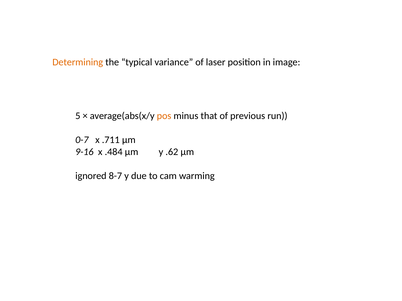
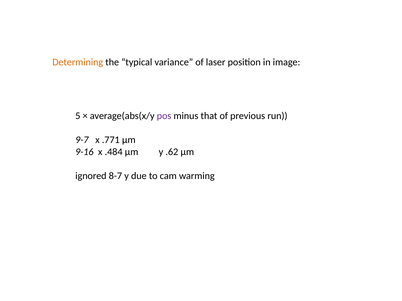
pos colour: orange -> purple
0-7: 0-7 -> 9-7
.711: .711 -> .771
